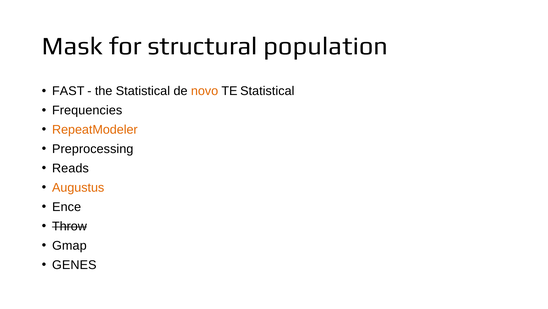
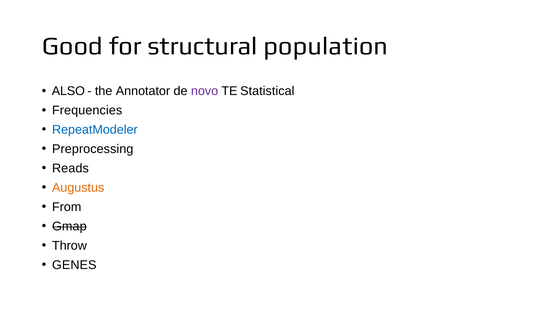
Mask: Mask -> Good
FAST: FAST -> ALSO
the Statistical: Statistical -> Annotator
novo colour: orange -> purple
RepeatModeler colour: orange -> blue
Ence: Ence -> From
Throw: Throw -> Gmap
Gmap: Gmap -> Throw
